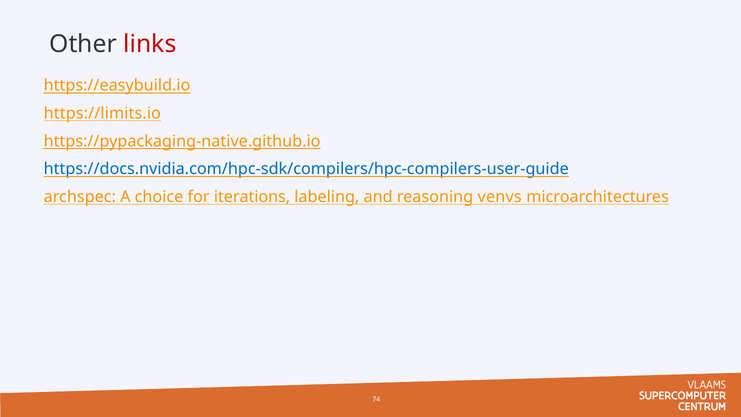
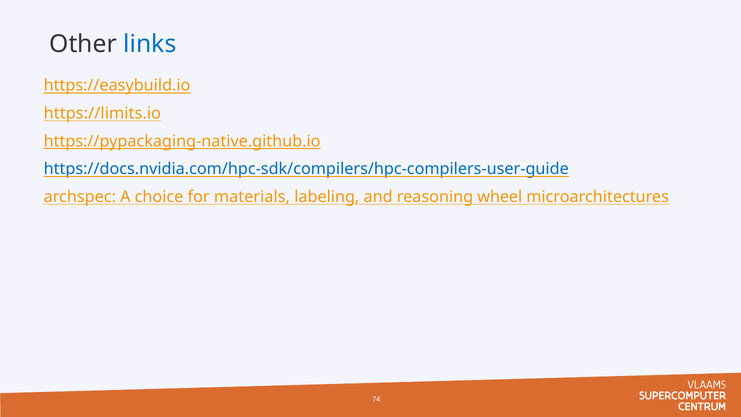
links colour: red -> blue
iterations: iterations -> materials
venvs: venvs -> wheel
